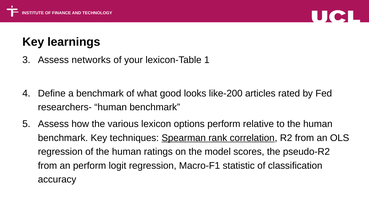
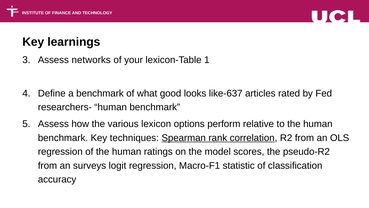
like-200: like-200 -> like-637
an perform: perform -> surveys
